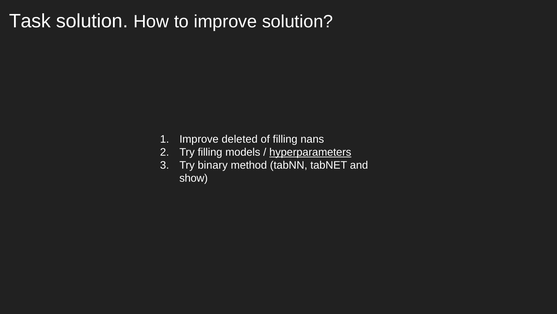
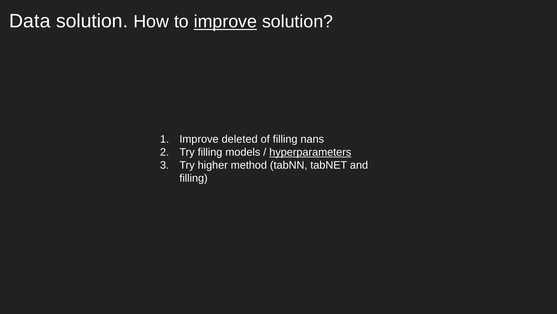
Task: Task -> Data
improve at (225, 22) underline: none -> present
binary: binary -> higher
show at (194, 178): show -> filling
